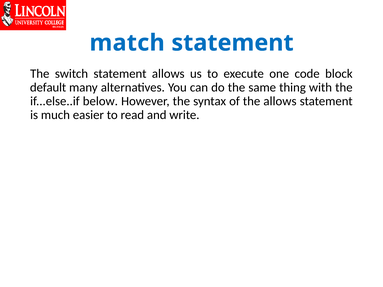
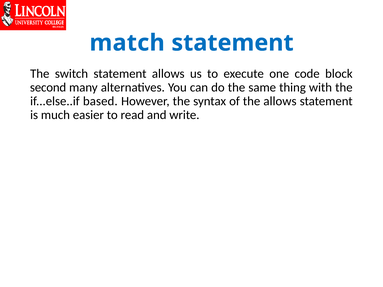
default: default -> second
below: below -> based
